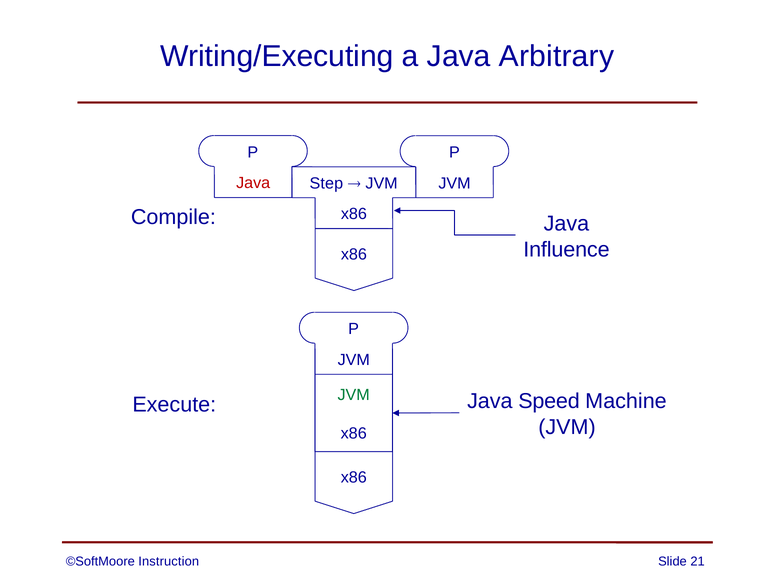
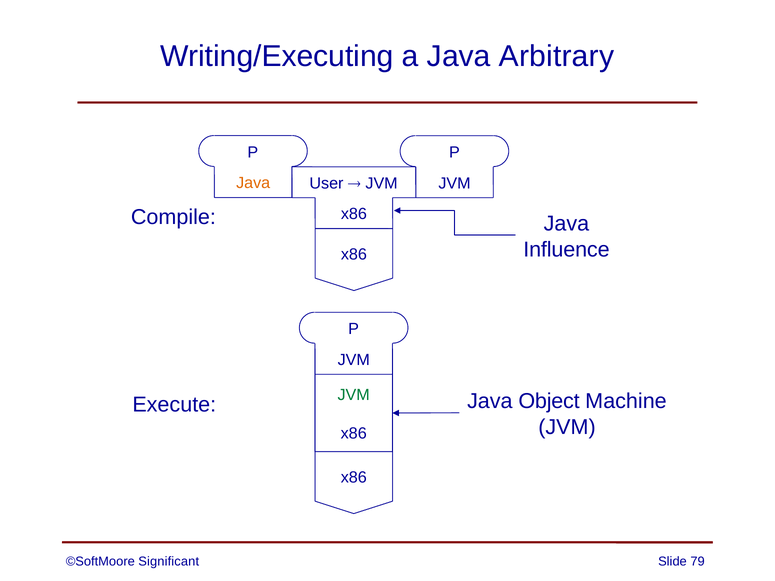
Java at (253, 183) colour: red -> orange
Step: Step -> User
Speed: Speed -> Object
Instruction: Instruction -> Significant
21: 21 -> 79
